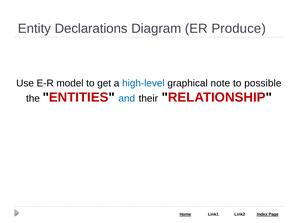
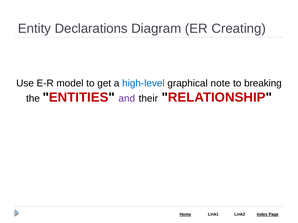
Produce: Produce -> Creating
possible: possible -> breaking
and colour: blue -> purple
